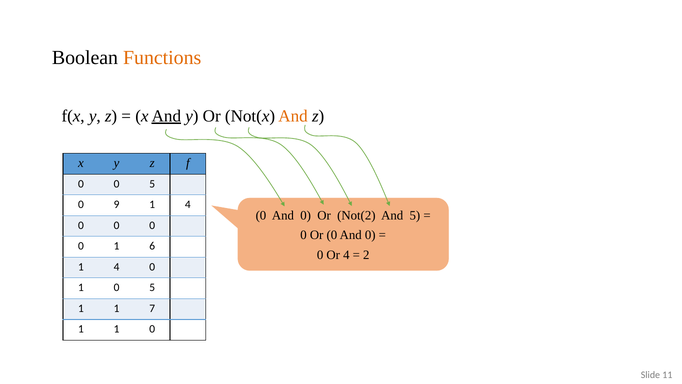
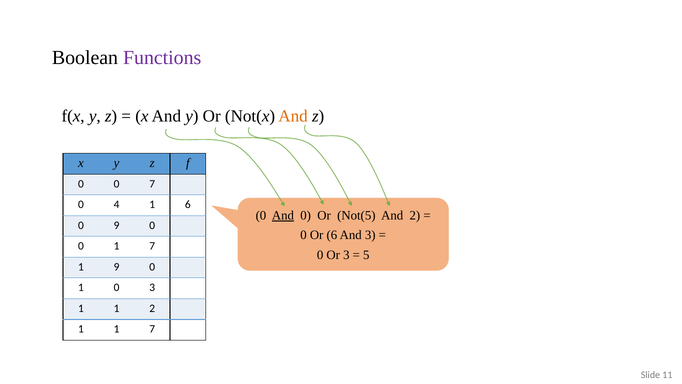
Functions colour: orange -> purple
And at (166, 116) underline: present -> none
0 0 5: 5 -> 7
9: 9 -> 4
4 at (188, 204): 4 -> 6
And at (283, 215) underline: none -> present
Not(2: Not(2 -> Not(5
And 5: 5 -> 2
0 at (117, 225): 0 -> 9
Or 0: 0 -> 6
0 at (370, 235): 0 -> 3
0 1 6: 6 -> 7
Or 4: 4 -> 3
2: 2 -> 5
4 at (117, 267): 4 -> 9
1 0 5: 5 -> 3
1 7: 7 -> 2
1 1 0: 0 -> 7
